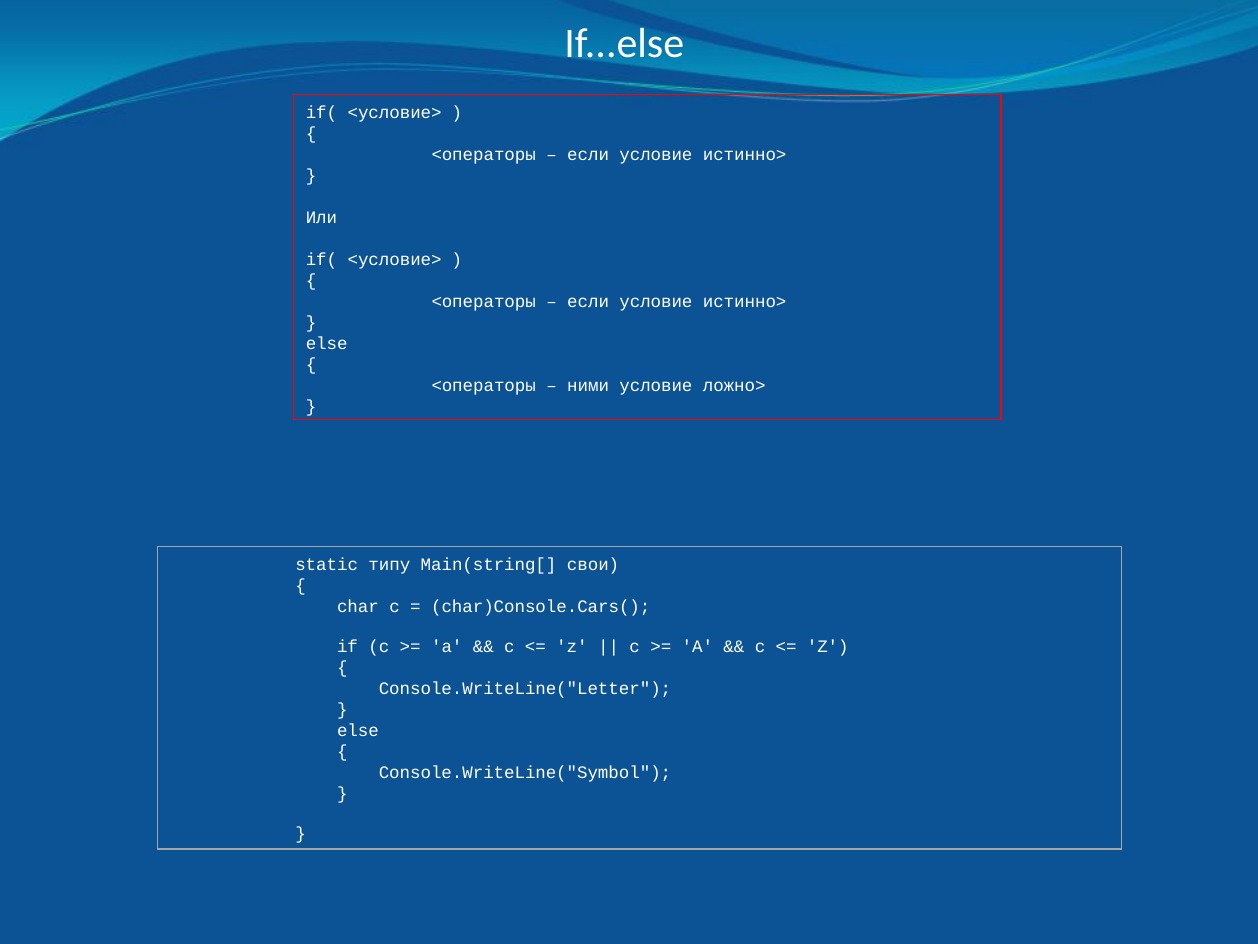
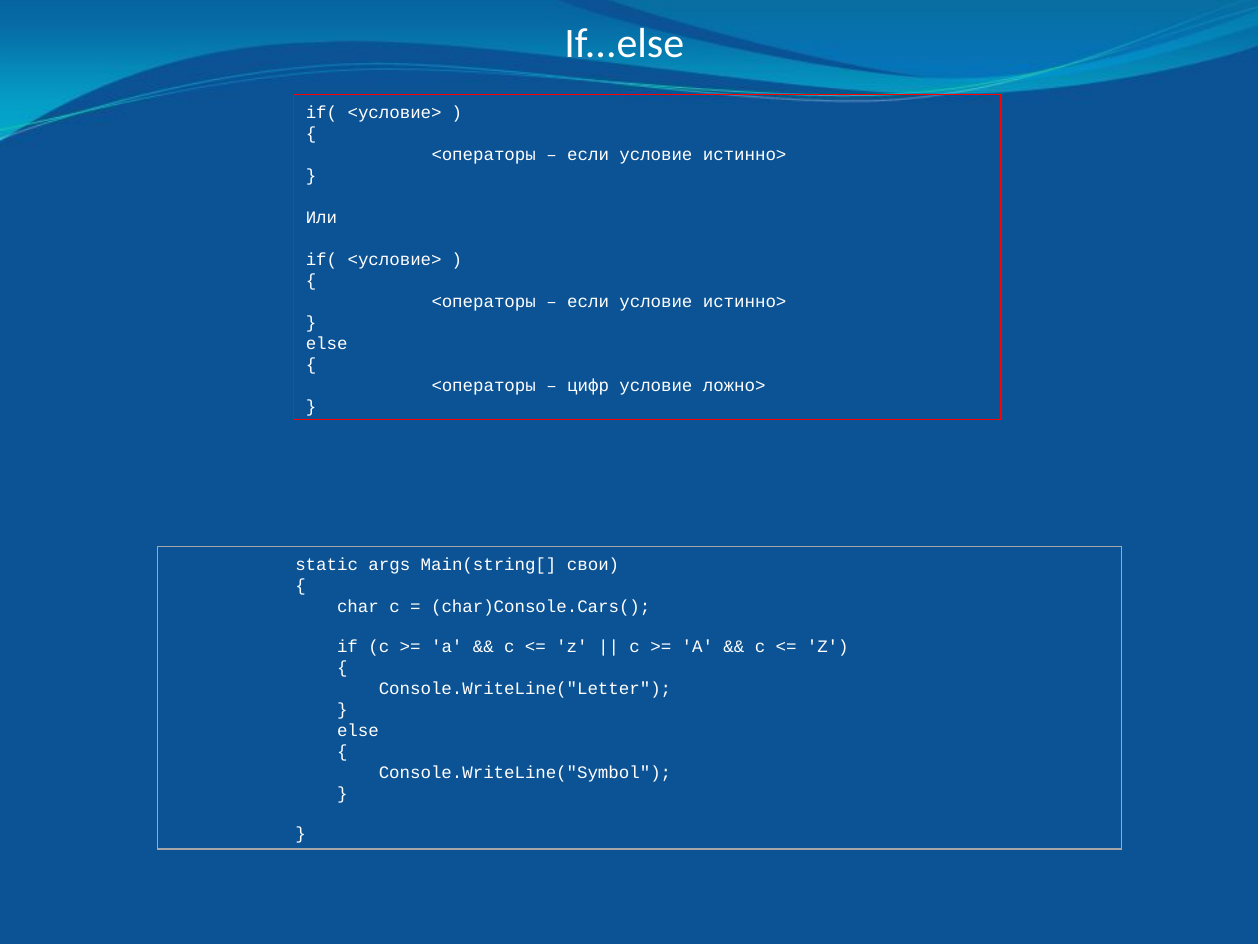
ними: ними -> цифр
типу: типу -> args
